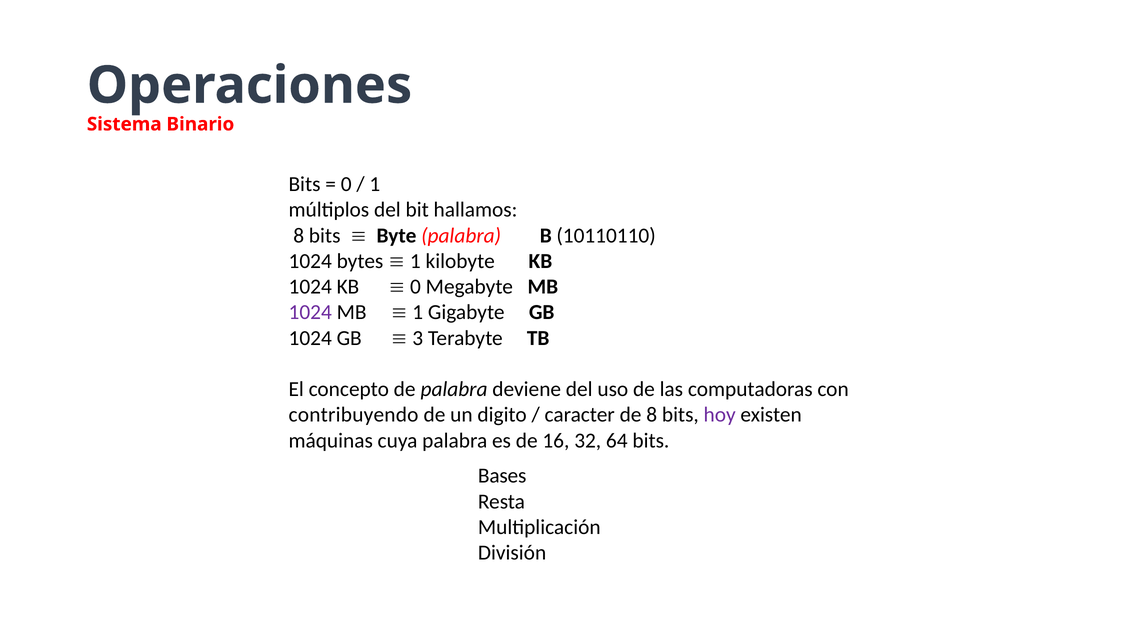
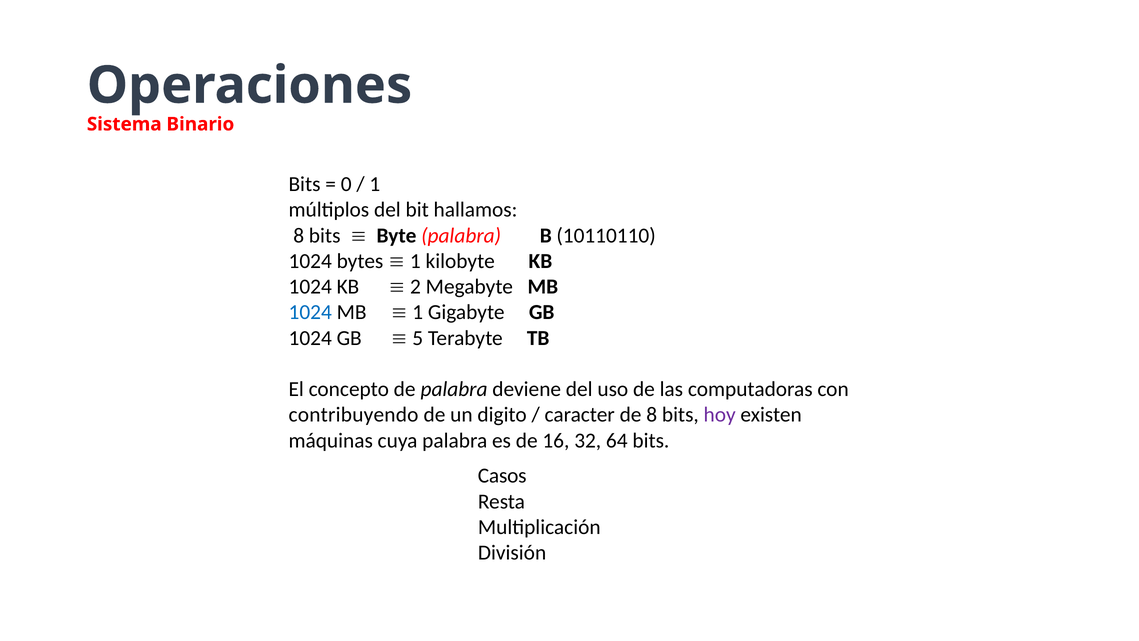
0 at (415, 287): 0 -> 2
1024 at (310, 312) colour: purple -> blue
3: 3 -> 5
Bases: Bases -> Casos
